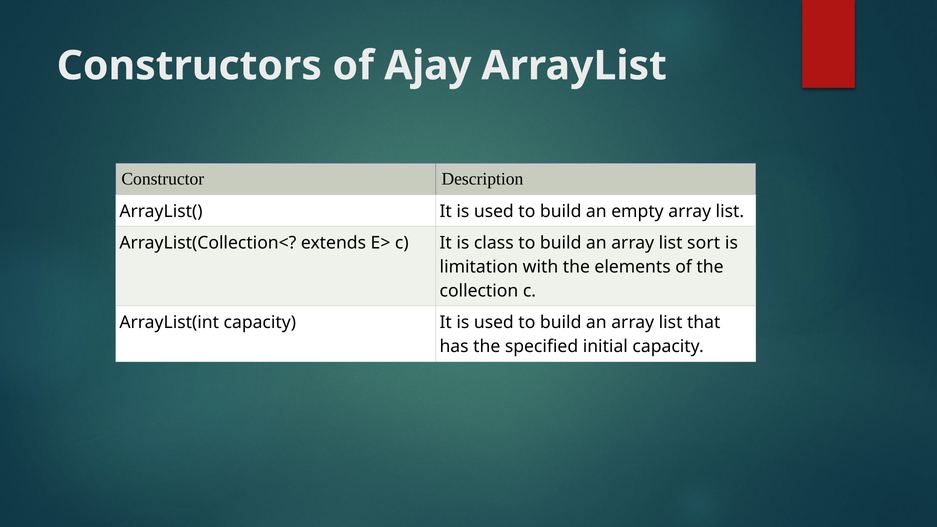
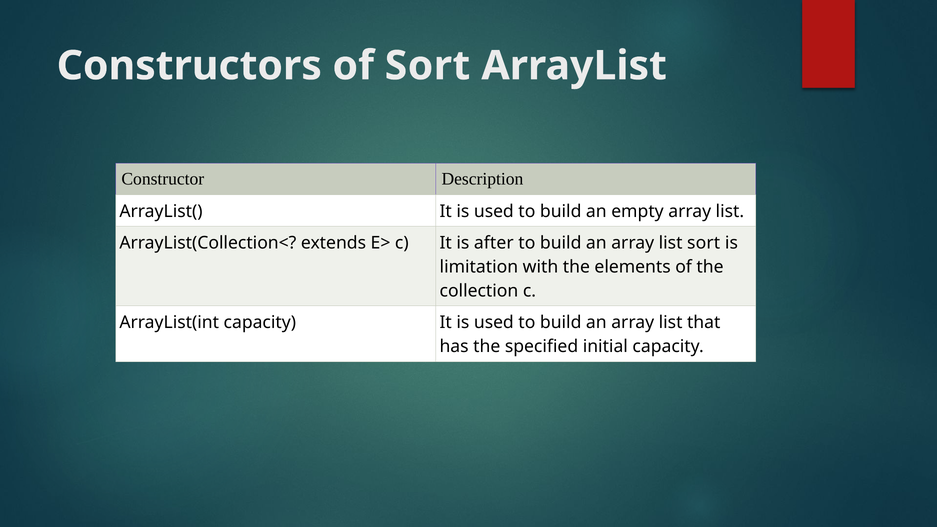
of Ajay: Ajay -> Sort
class: class -> after
